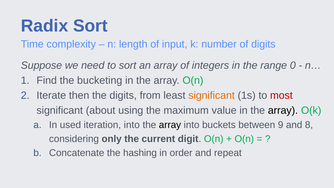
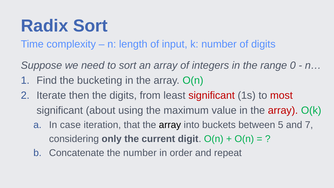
significant at (212, 95) colour: orange -> red
array at (283, 110) colour: black -> red
used: used -> case
iteration into: into -> that
9: 9 -> 5
8: 8 -> 7
the hashing: hashing -> number
